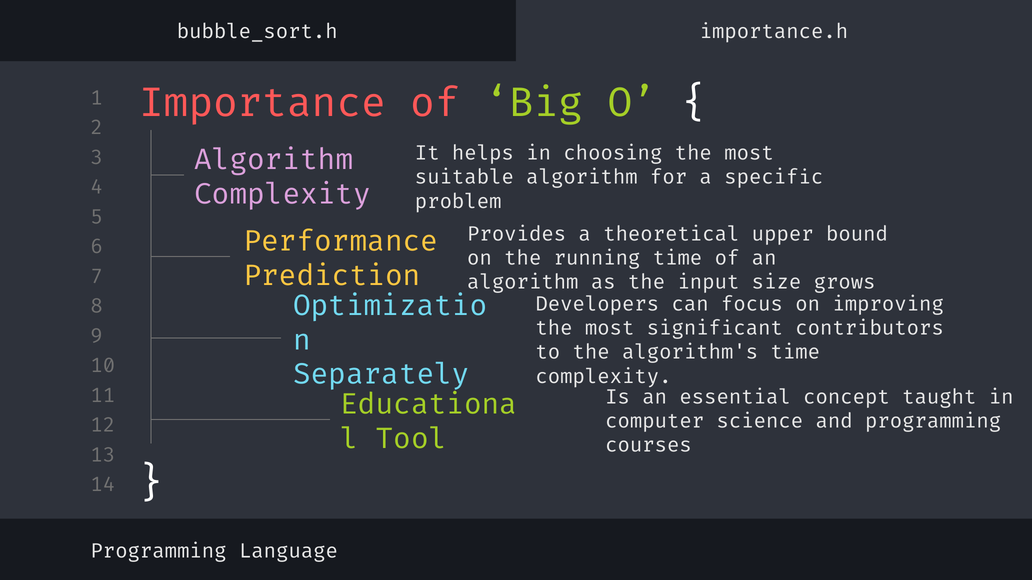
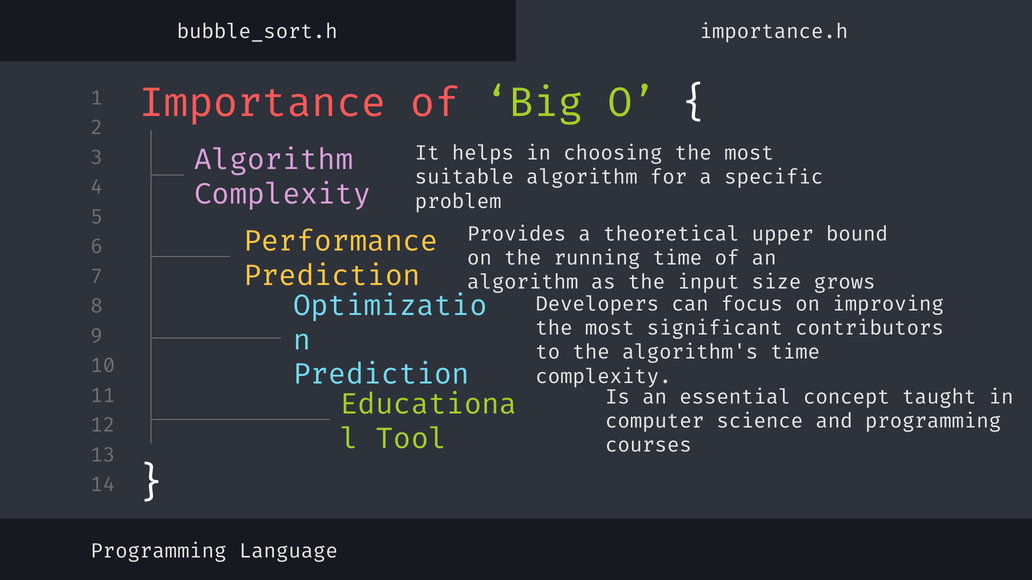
Separately at (381, 375): Separately -> Prediction
